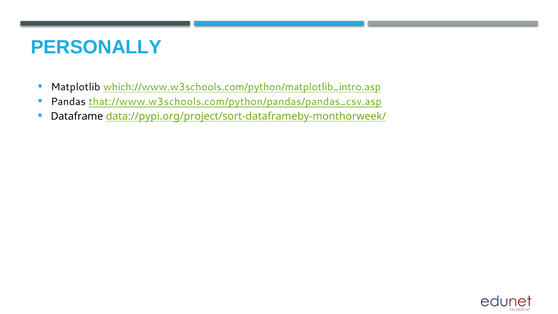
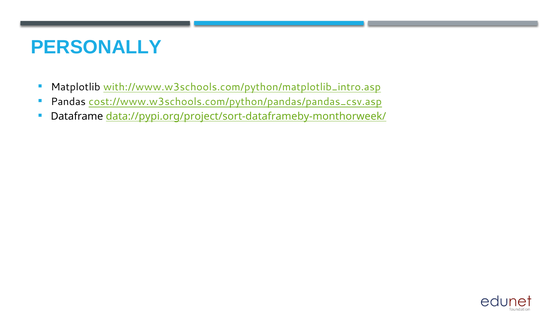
which://www.w3schools.com/python/matplotlib_intro.asp: which://www.w3schools.com/python/matplotlib_intro.asp -> with://www.w3schools.com/python/matplotlib_intro.asp
that://www.w3schools.com/python/pandas/pandas_csv.asp: that://www.w3schools.com/python/pandas/pandas_csv.asp -> cost://www.w3schools.com/python/pandas/pandas_csv.asp
